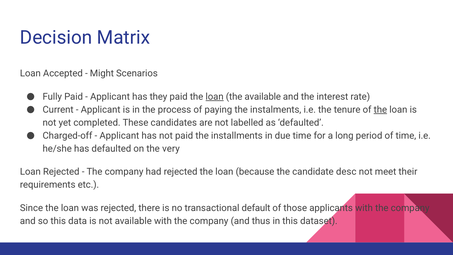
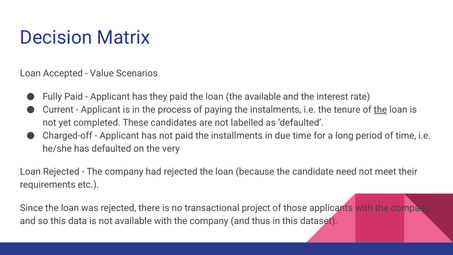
Might: Might -> Value
loan at (215, 97) underline: present -> none
desc: desc -> need
default: default -> project
